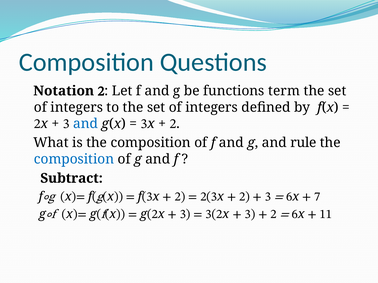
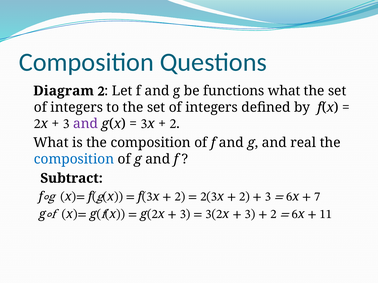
Notation: Notation -> Diagram
functions term: term -> what
and at (86, 124) colour: blue -> purple
rule: rule -> real
